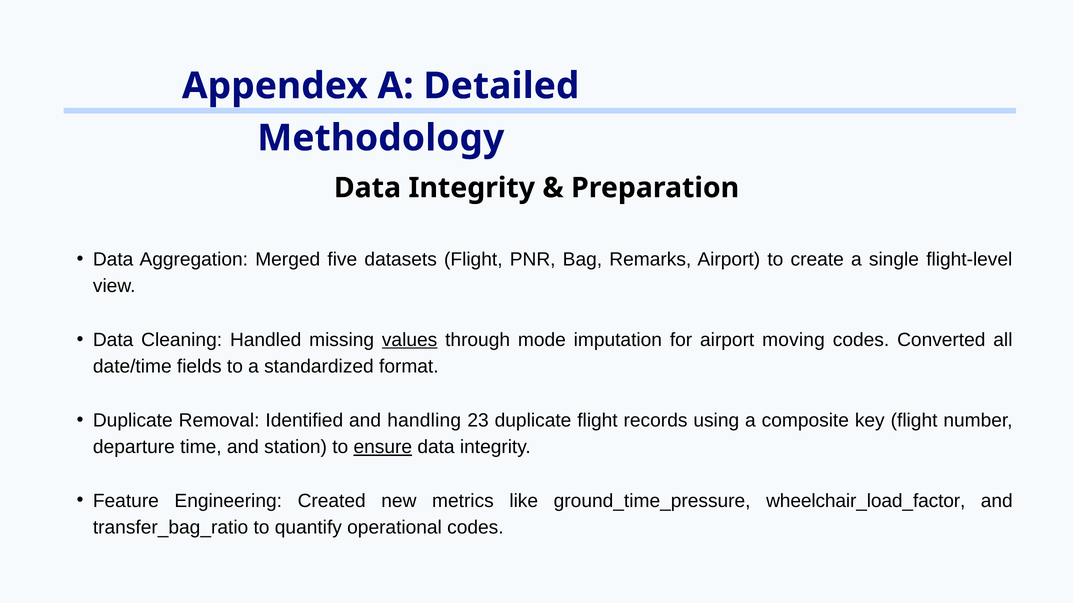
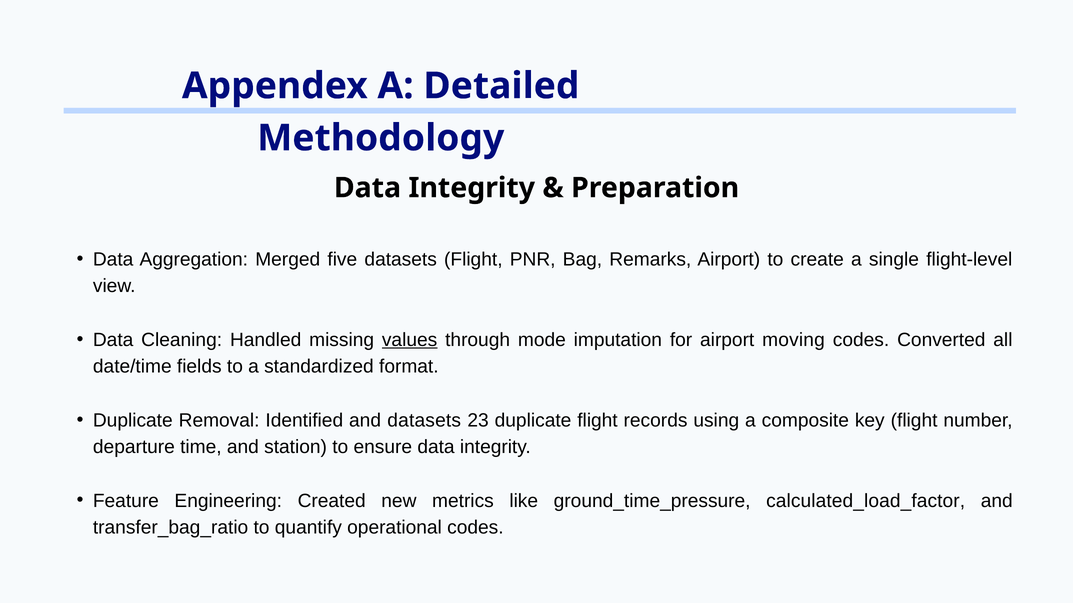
and handling: handling -> datasets
ensure underline: present -> none
wheelchair_load_factor: wheelchair_load_factor -> calculated_load_factor
